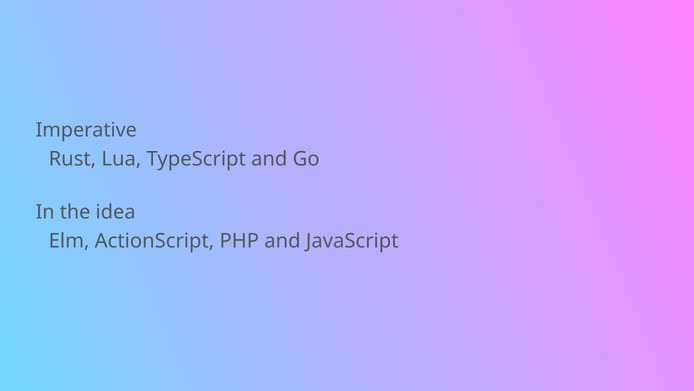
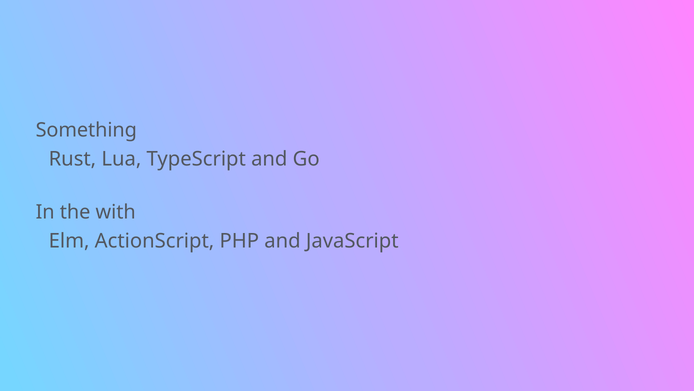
Imperative: Imperative -> Something
idea: idea -> with
